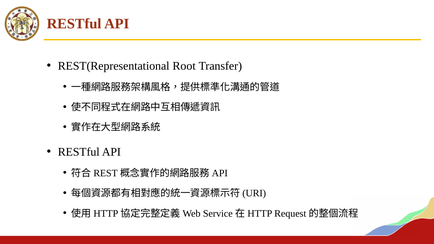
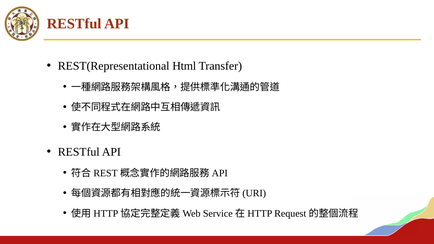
Root: Root -> Html
